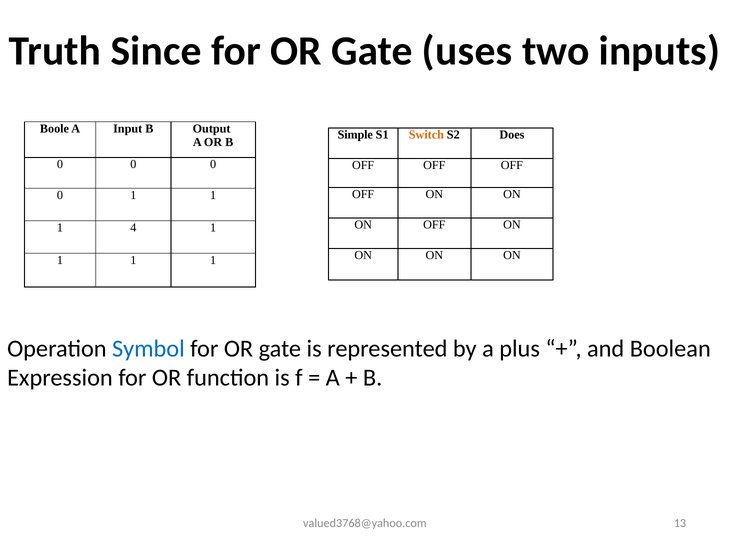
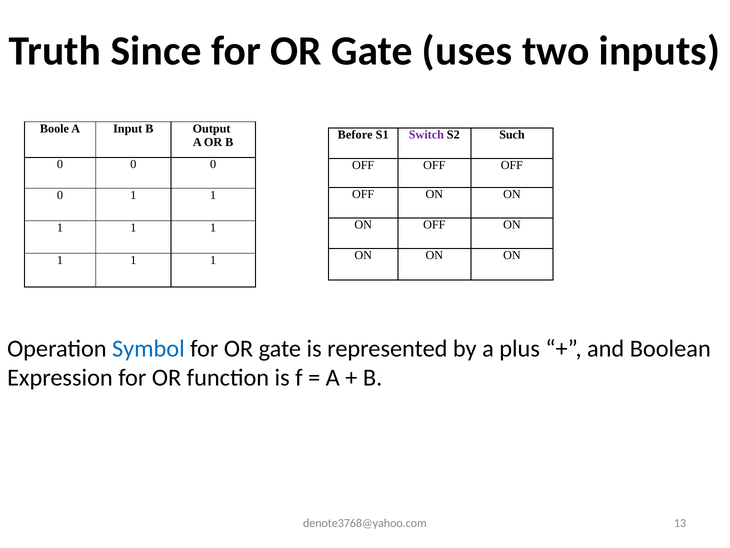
Simple: Simple -> Before
Switch colour: orange -> purple
Does: Does -> Such
4 at (133, 227): 4 -> 1
valued3768@yahoo.com: valued3768@yahoo.com -> denote3768@yahoo.com
